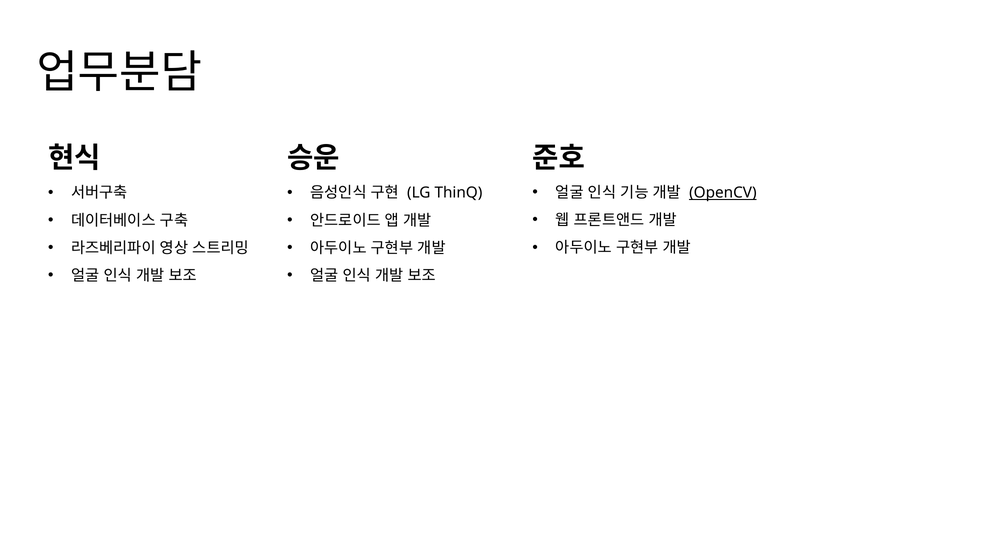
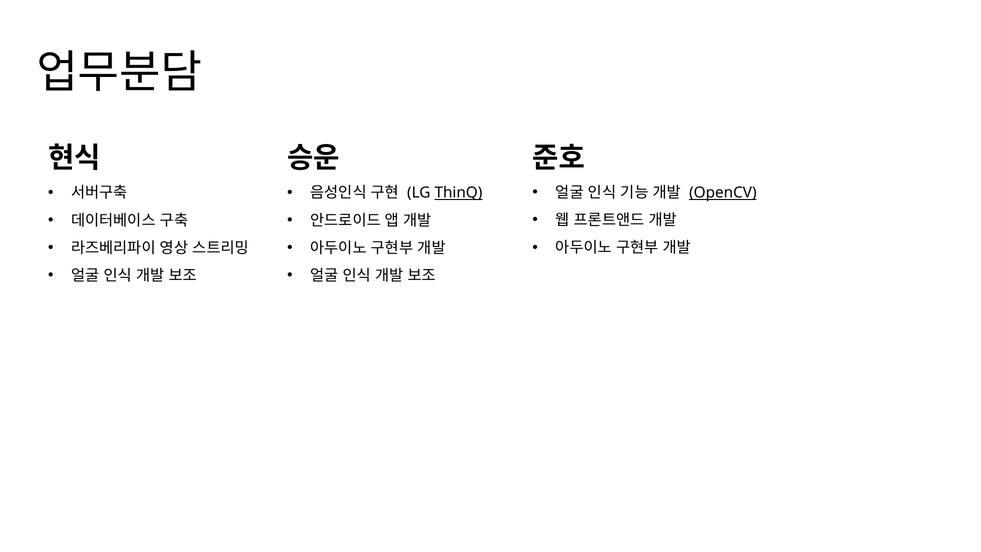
ThinQ underline: none -> present
